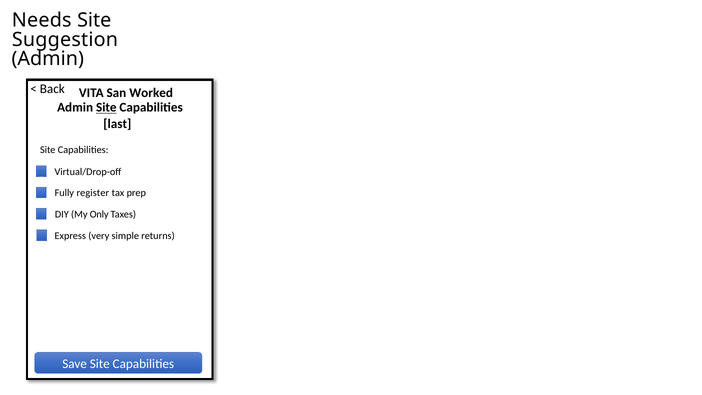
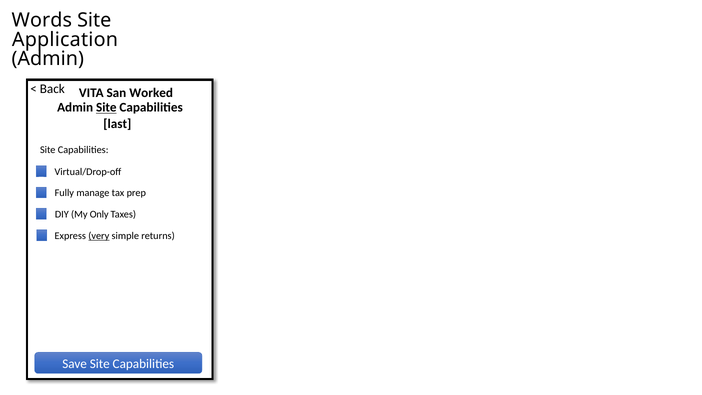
Needs: Needs -> Words
Suggestion: Suggestion -> Application
register: register -> manage
very underline: none -> present
